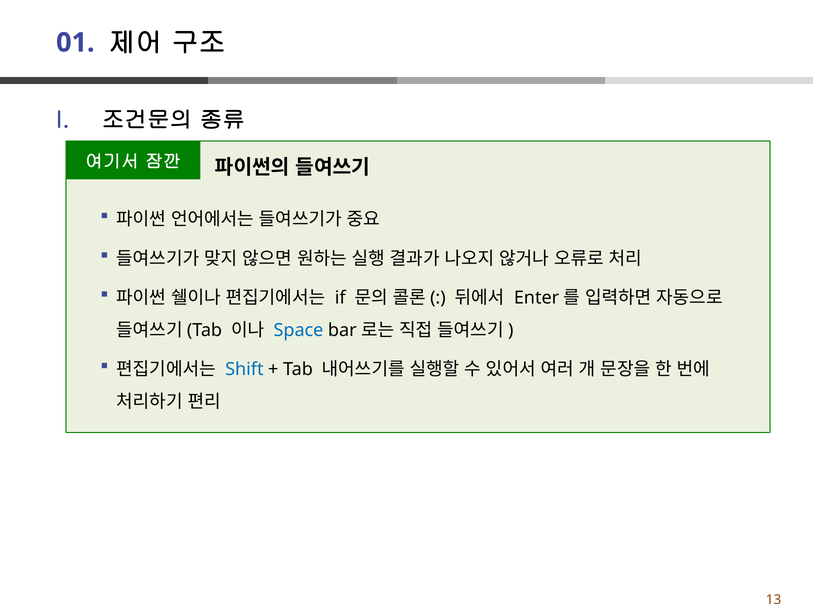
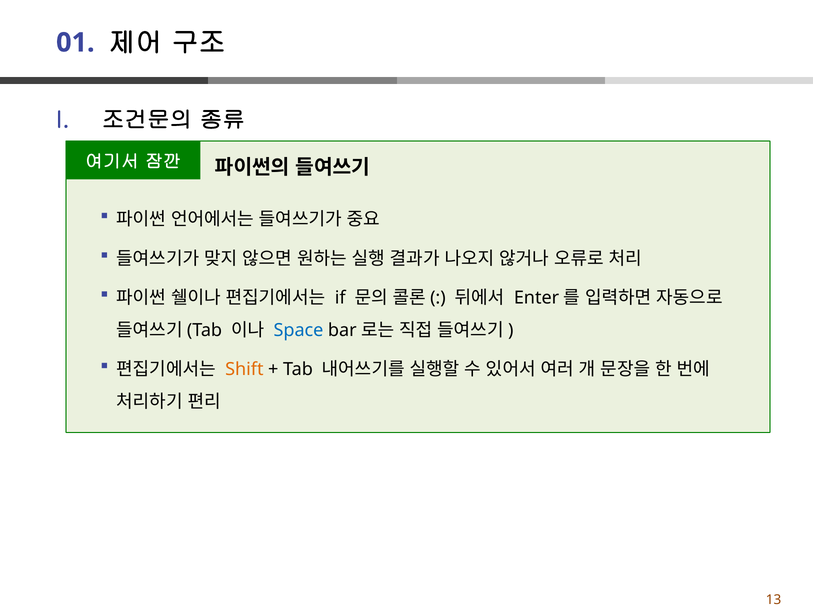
Shift colour: blue -> orange
